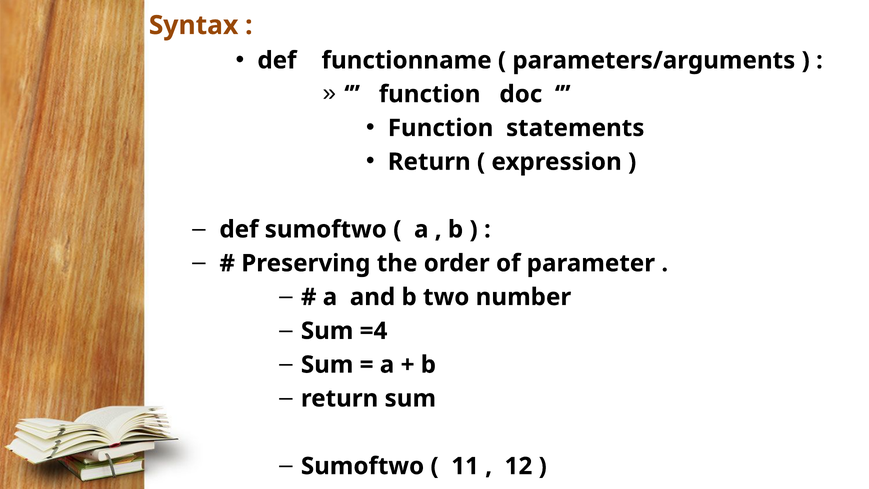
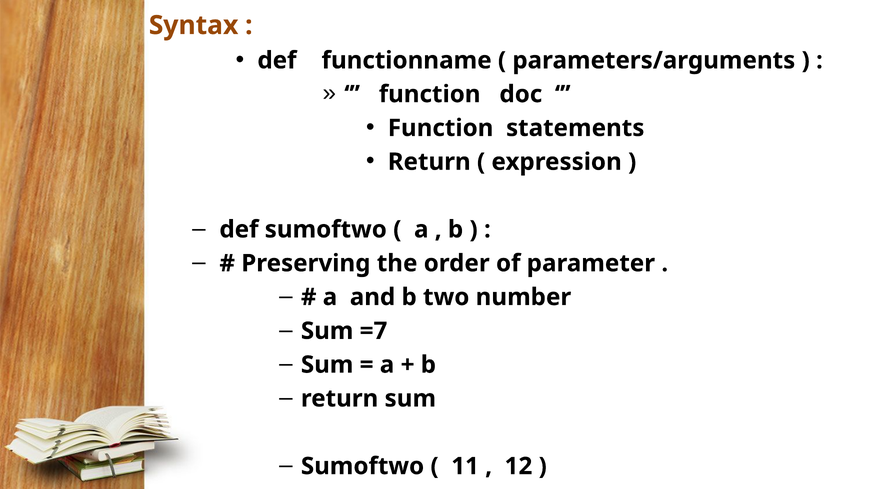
=4: =4 -> =7
